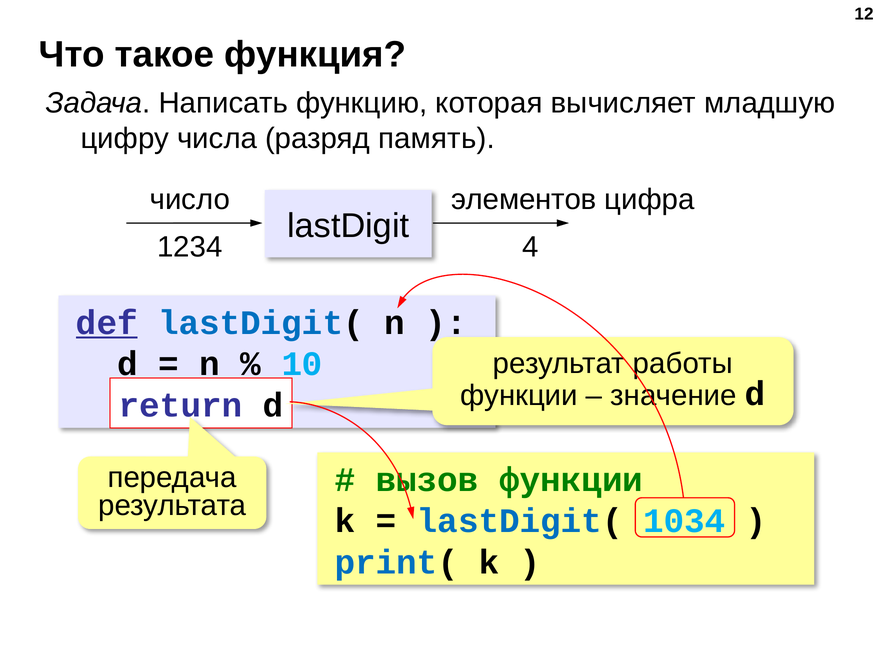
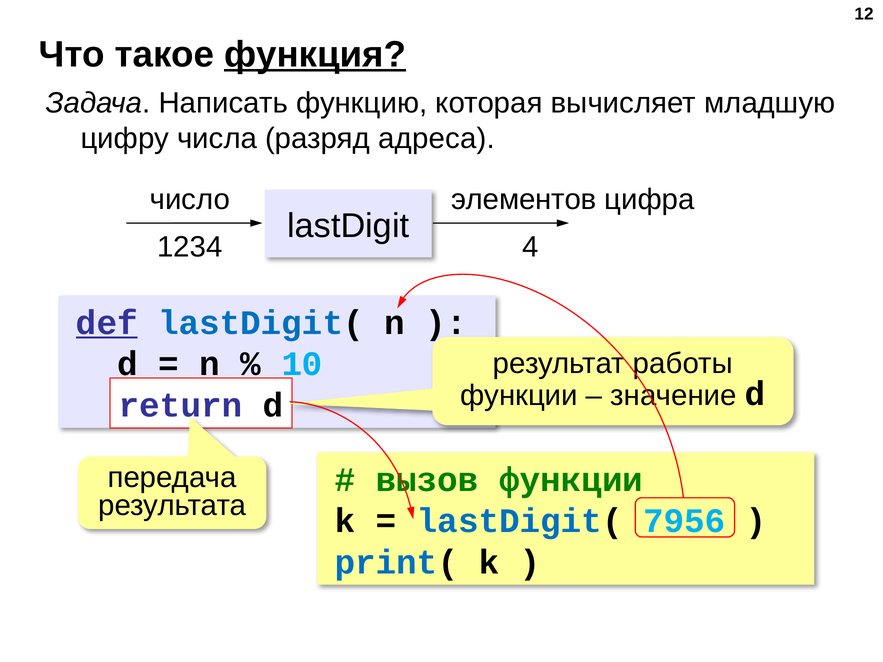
функция underline: none -> present
память: память -> адреса
1034: 1034 -> 7956
